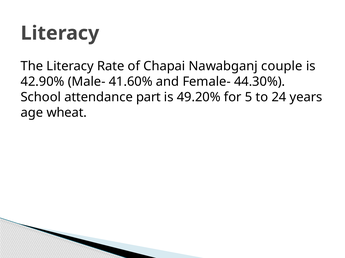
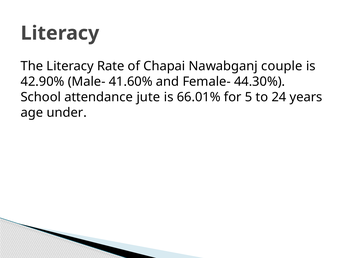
part: part -> jute
49.20%: 49.20% -> 66.01%
wheat: wheat -> under
